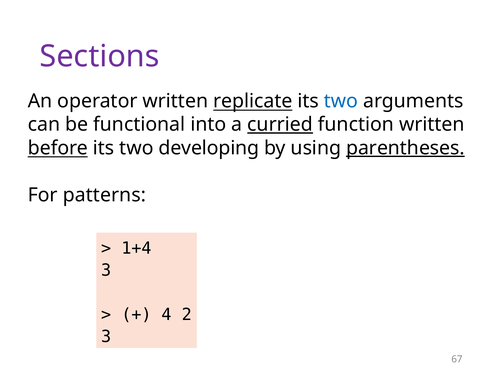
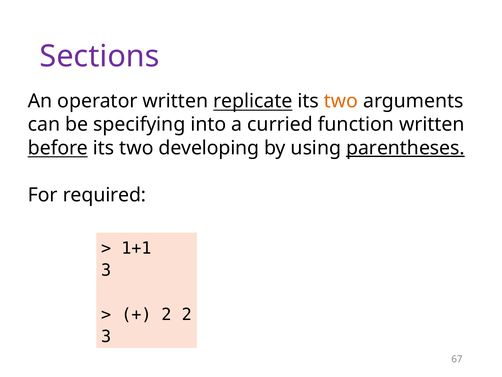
two at (341, 101) colour: blue -> orange
functional: functional -> specifying
curried underline: present -> none
patterns: patterns -> required
1+4: 1+4 -> 1+1
4 at (167, 314): 4 -> 2
